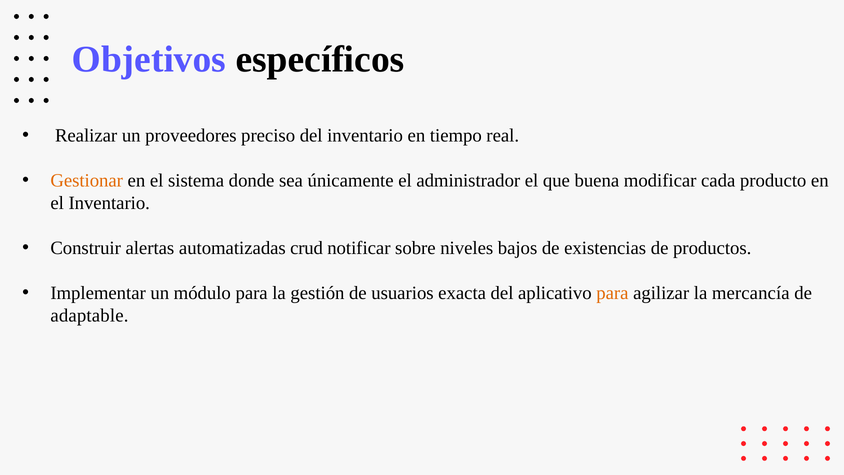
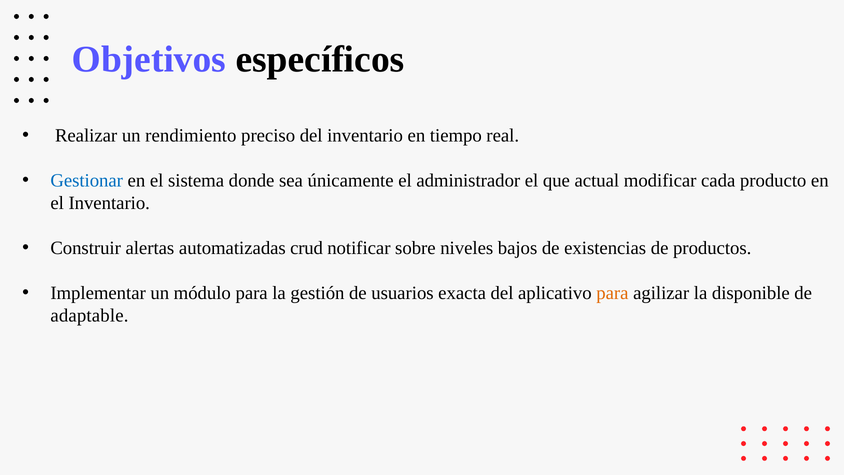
proveedores: proveedores -> rendimiento
Gestionar colour: orange -> blue
buena: buena -> actual
mercancía: mercancía -> disponible
